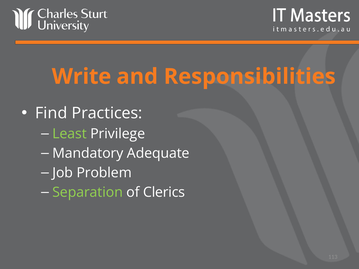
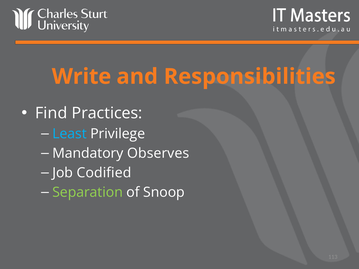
Least colour: light green -> light blue
Adequate: Adequate -> Observes
Problem: Problem -> Codified
Clerics: Clerics -> Snoop
